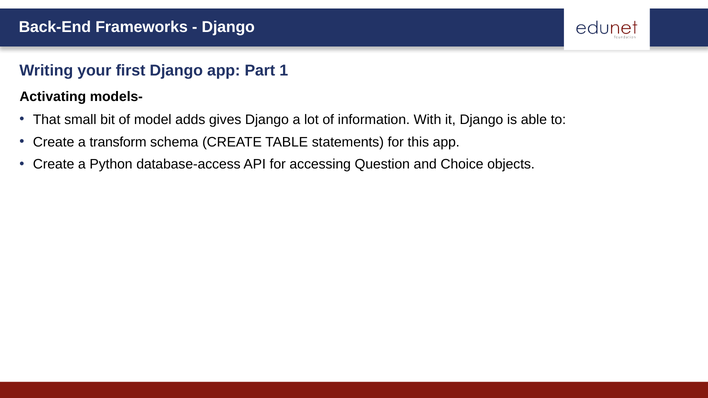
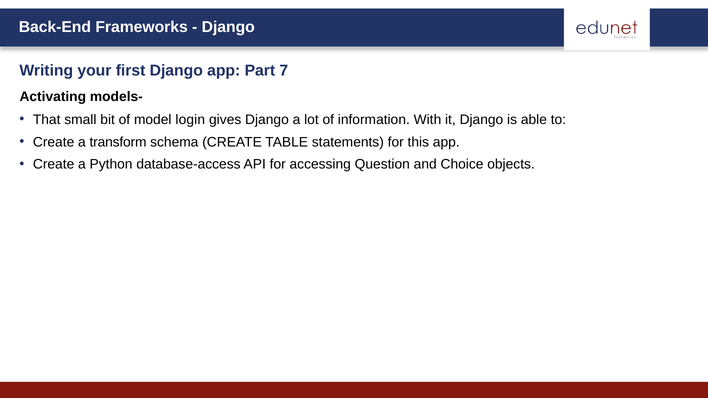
1: 1 -> 7
adds: adds -> login
